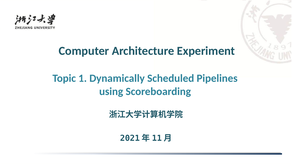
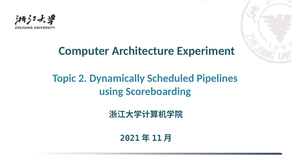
1: 1 -> 2
